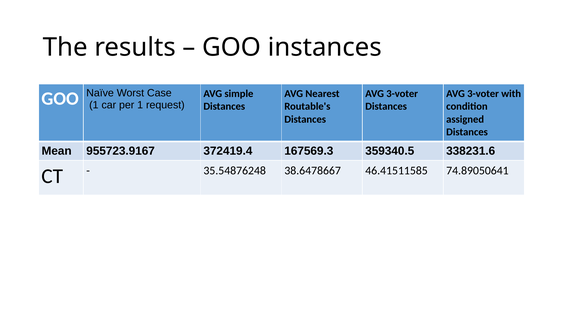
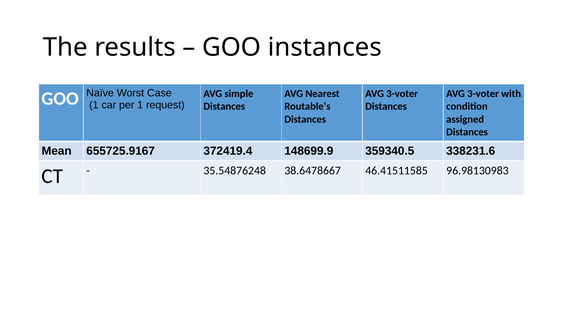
955723.9167: 955723.9167 -> 655725.9167
167569.3: 167569.3 -> 148699.9
74.89050641: 74.89050641 -> 96.98130983
